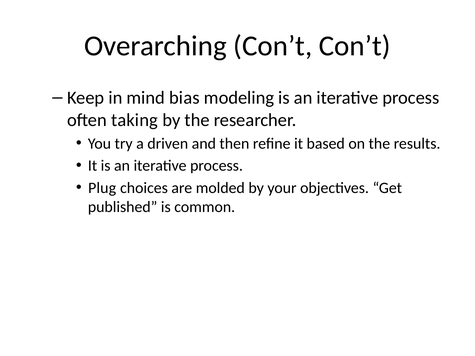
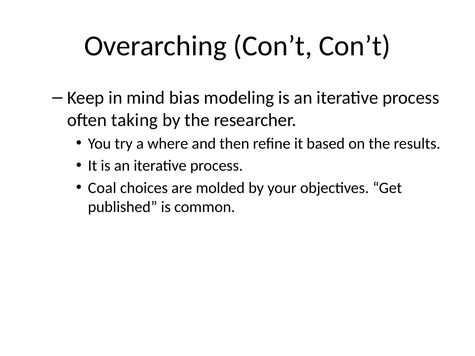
driven: driven -> where
Plug: Plug -> Coal
